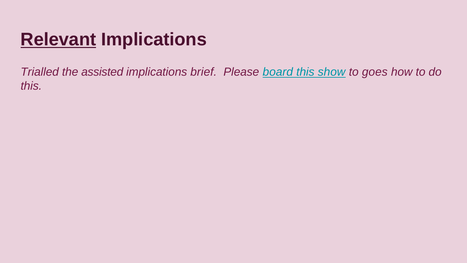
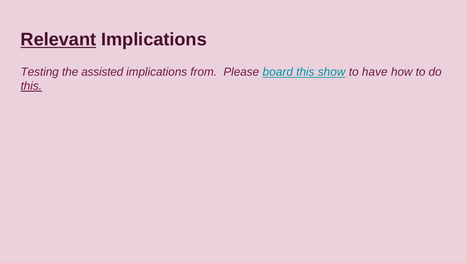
Trialled: Trialled -> Testing
brief: brief -> from
goes: goes -> have
this at (31, 86) underline: none -> present
